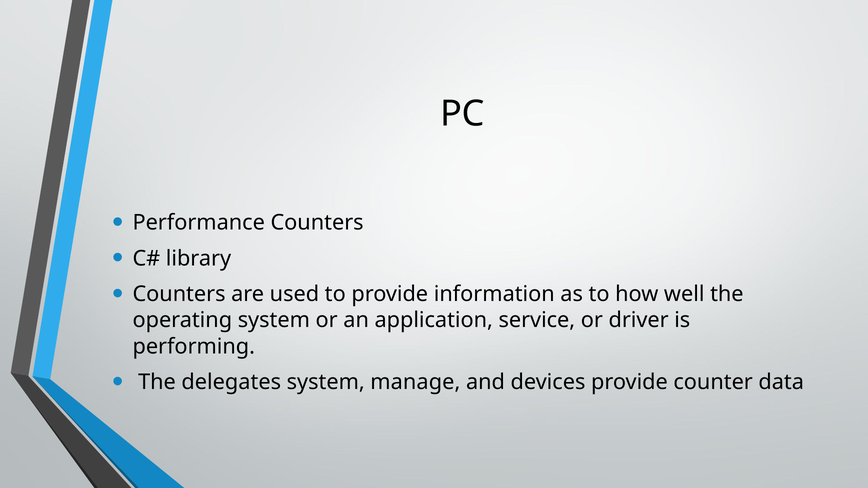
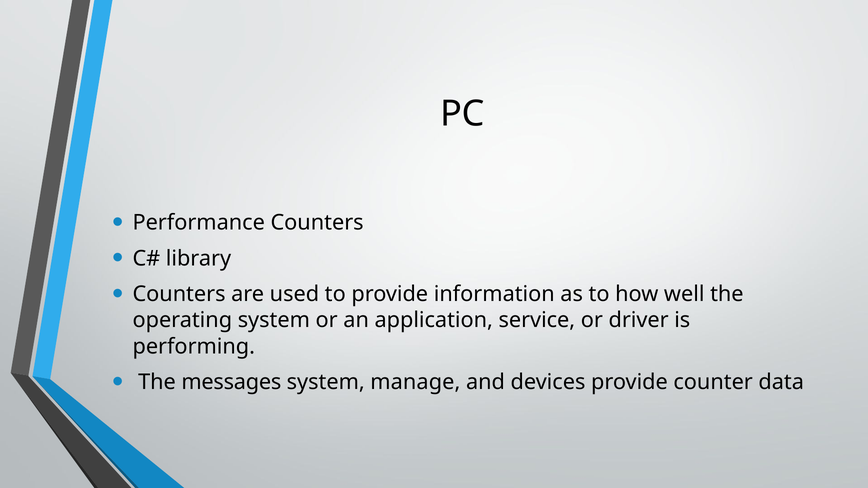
delegates: delegates -> messages
